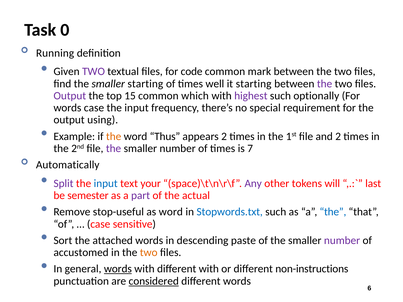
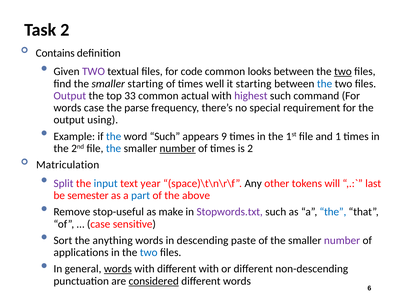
Task 0: 0 -> 2
Running: Running -> Contains
mark: mark -> looks
two at (343, 72) underline: none -> present
the at (325, 84) colour: purple -> blue
15: 15 -> 33
which: which -> actual
optionally: optionally -> command
input at (137, 108): input -> parse
the at (114, 136) colour: orange -> blue
word Thus: Thus -> Such
appears 2: 2 -> 9
and 2: 2 -> 1
the at (114, 149) colour: purple -> blue
number at (178, 149) underline: none -> present
is 7: 7 -> 2
Automatically: Automatically -> Matriculation
your: your -> year
Any colour: purple -> black
part colour: purple -> blue
actual: actual -> above
as word: word -> make
Stopwords.txt colour: blue -> purple
attached: attached -> anything
accustomed: accustomed -> applications
two at (149, 253) colour: orange -> blue
non-instructions: non-instructions -> non-descending
